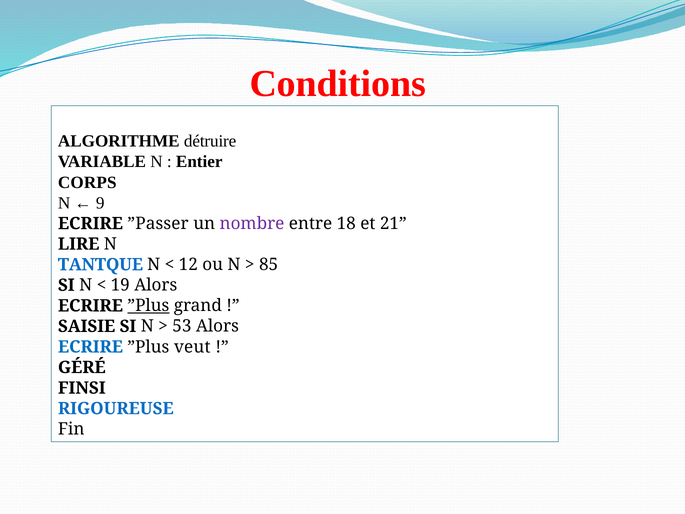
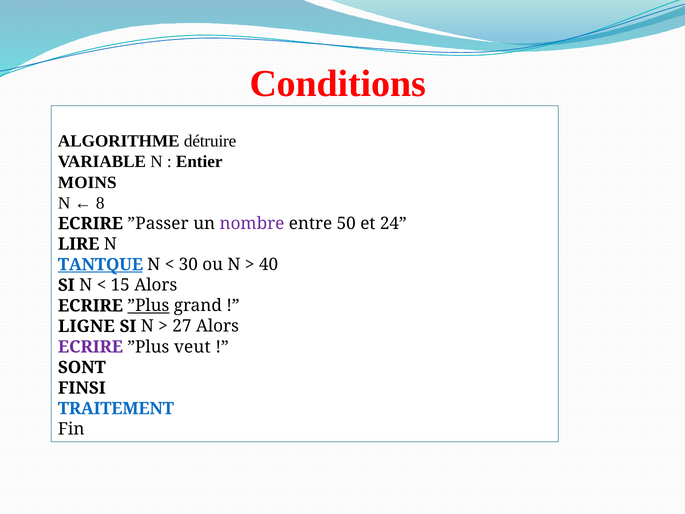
CORPS: CORPS -> MOINS
9: 9 -> 8
18: 18 -> 50
21: 21 -> 24
TANTQUE underline: none -> present
12: 12 -> 30
85: 85 -> 40
19: 19 -> 15
SAISIE: SAISIE -> LIGNE
53: 53 -> 27
ECRIRE at (90, 347) colour: blue -> purple
GÉRÉ: GÉRÉ -> SONT
RIGOUREUSE: RIGOUREUSE -> TRAITEMENT
